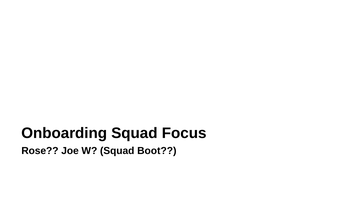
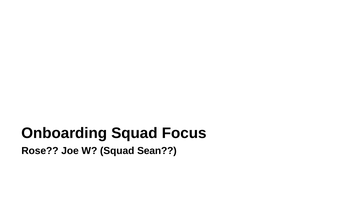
Boot: Boot -> Sean
